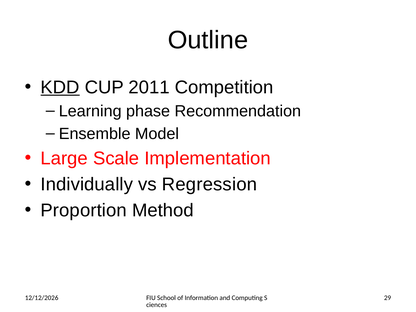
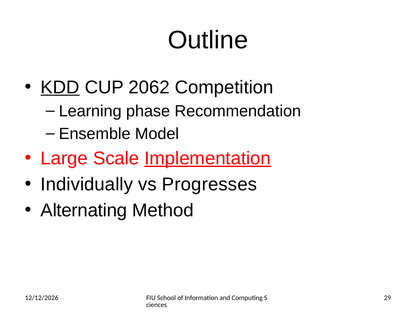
2011: 2011 -> 2062
Implementation underline: none -> present
Regression: Regression -> Progresses
Proportion: Proportion -> Alternating
